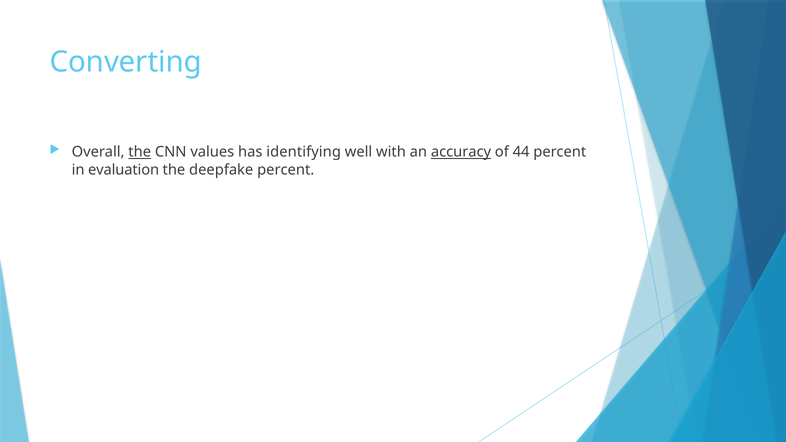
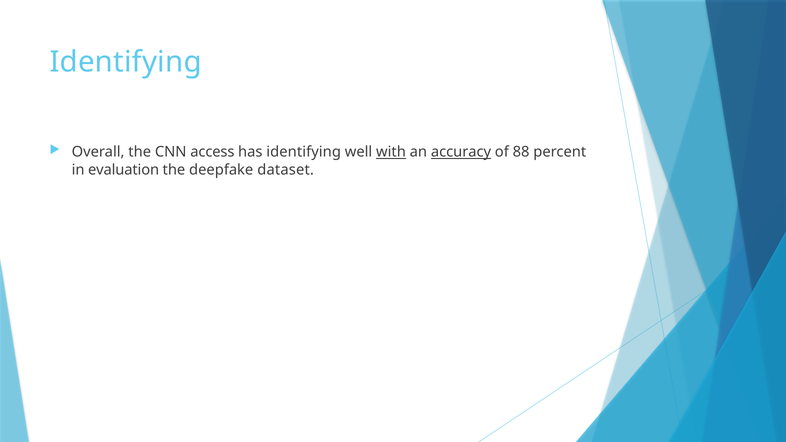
Converting at (126, 62): Converting -> Identifying
the at (140, 152) underline: present -> none
values: values -> access
with underline: none -> present
44: 44 -> 88
deepfake percent: percent -> dataset
